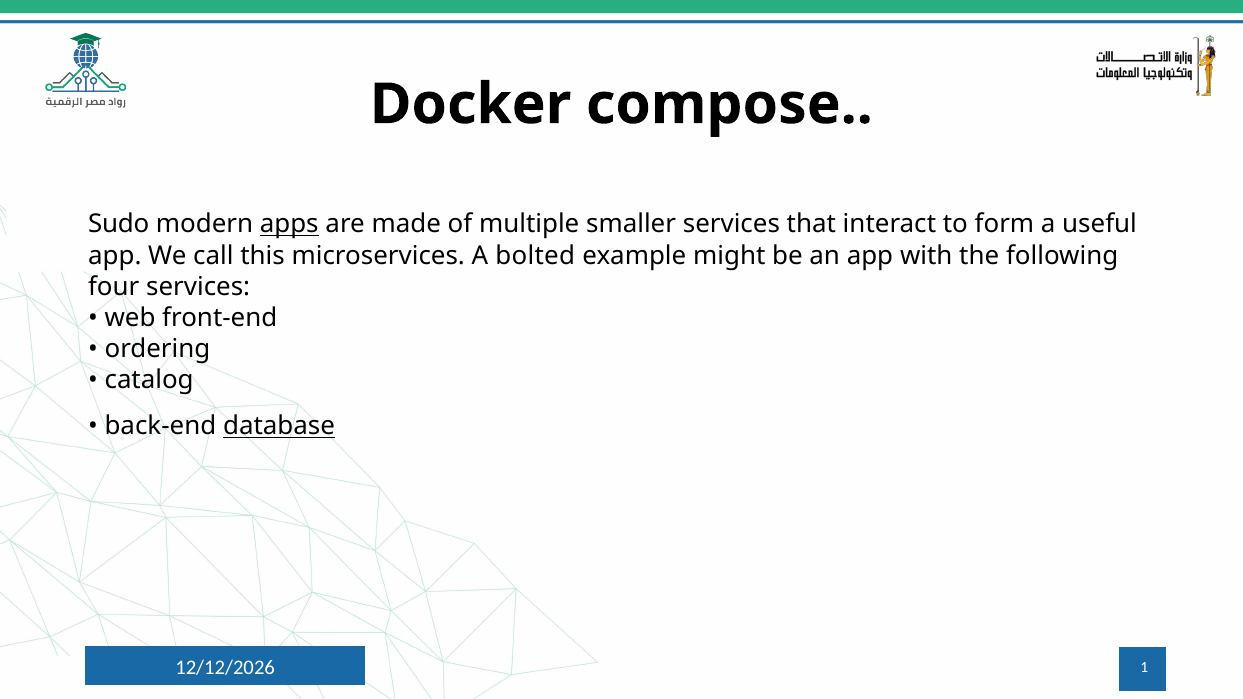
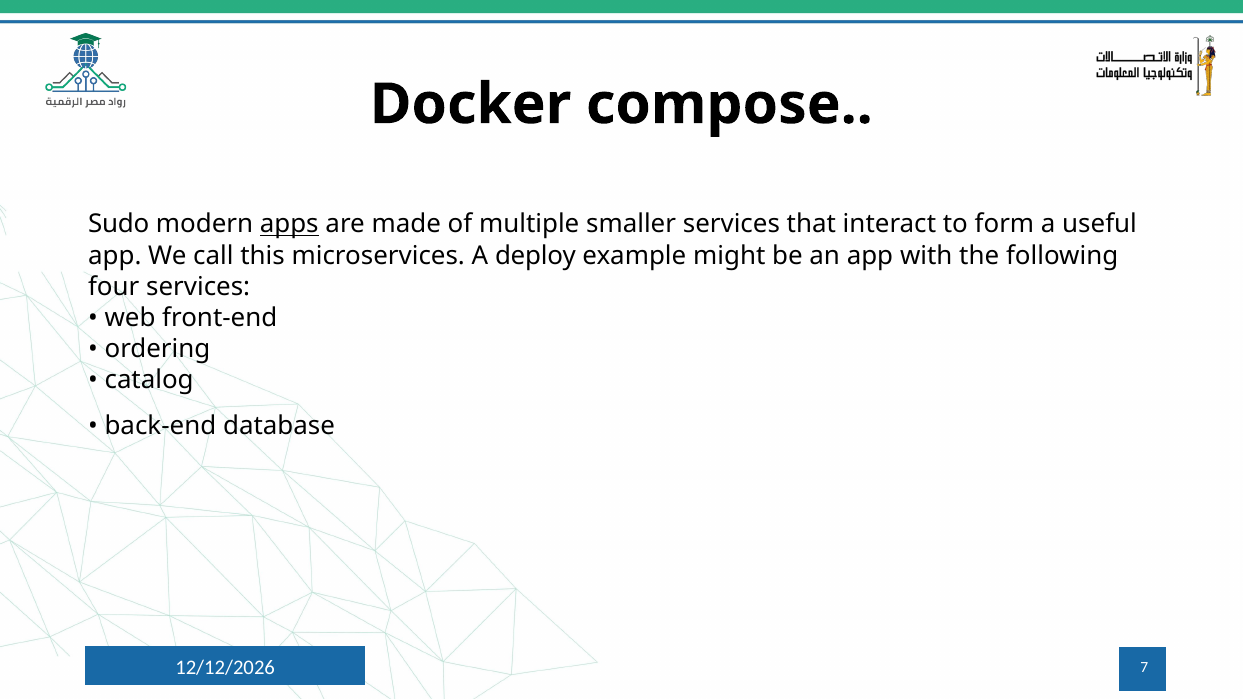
bolted: bolted -> deploy
database underline: present -> none
1: 1 -> 7
